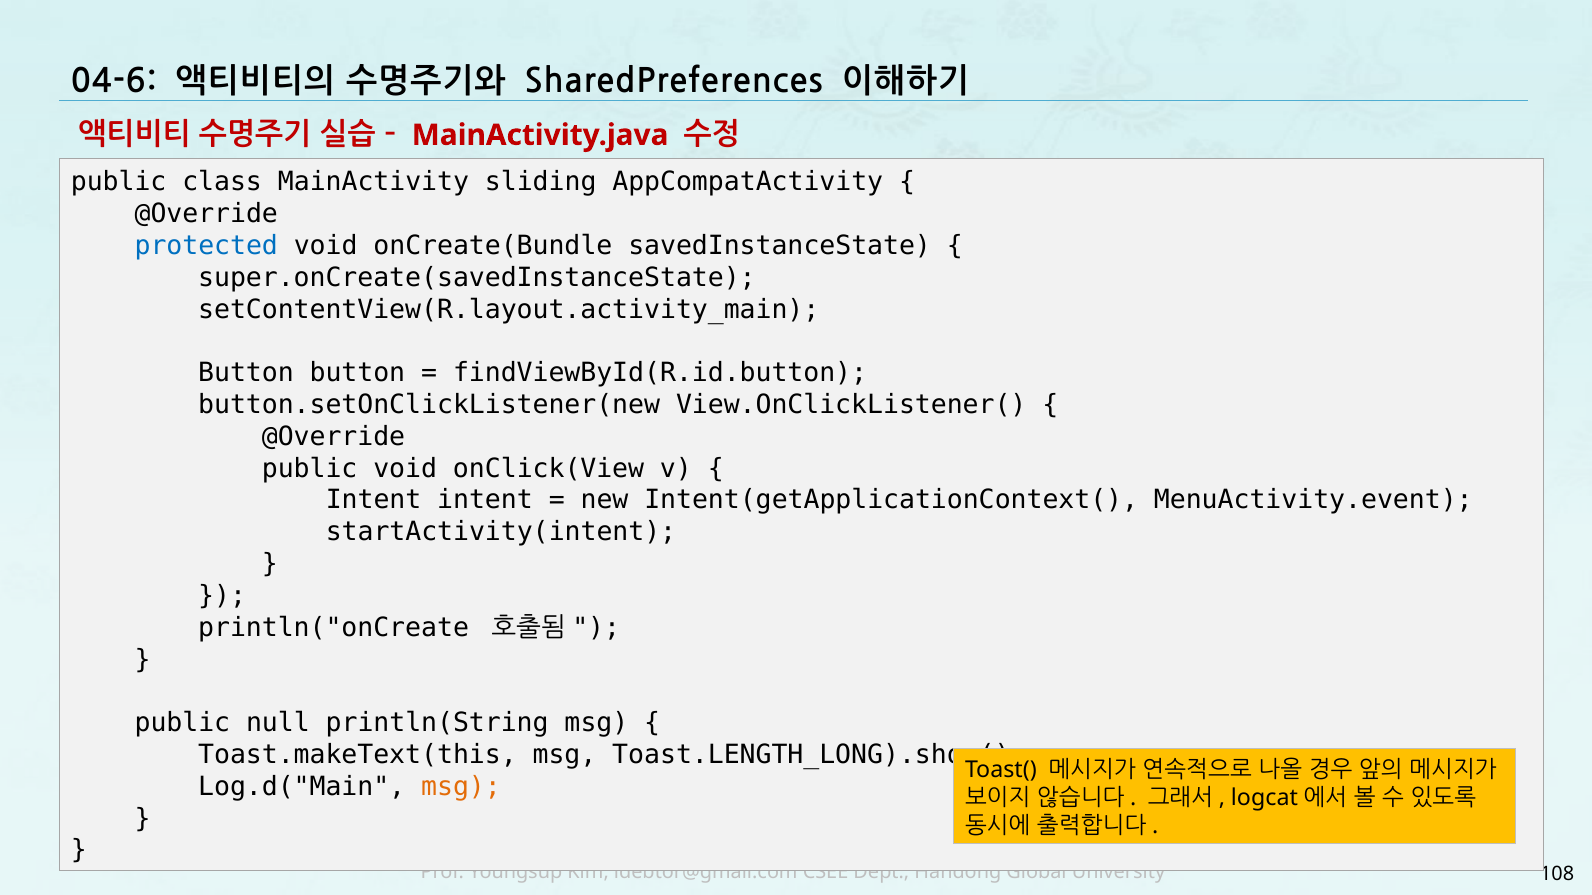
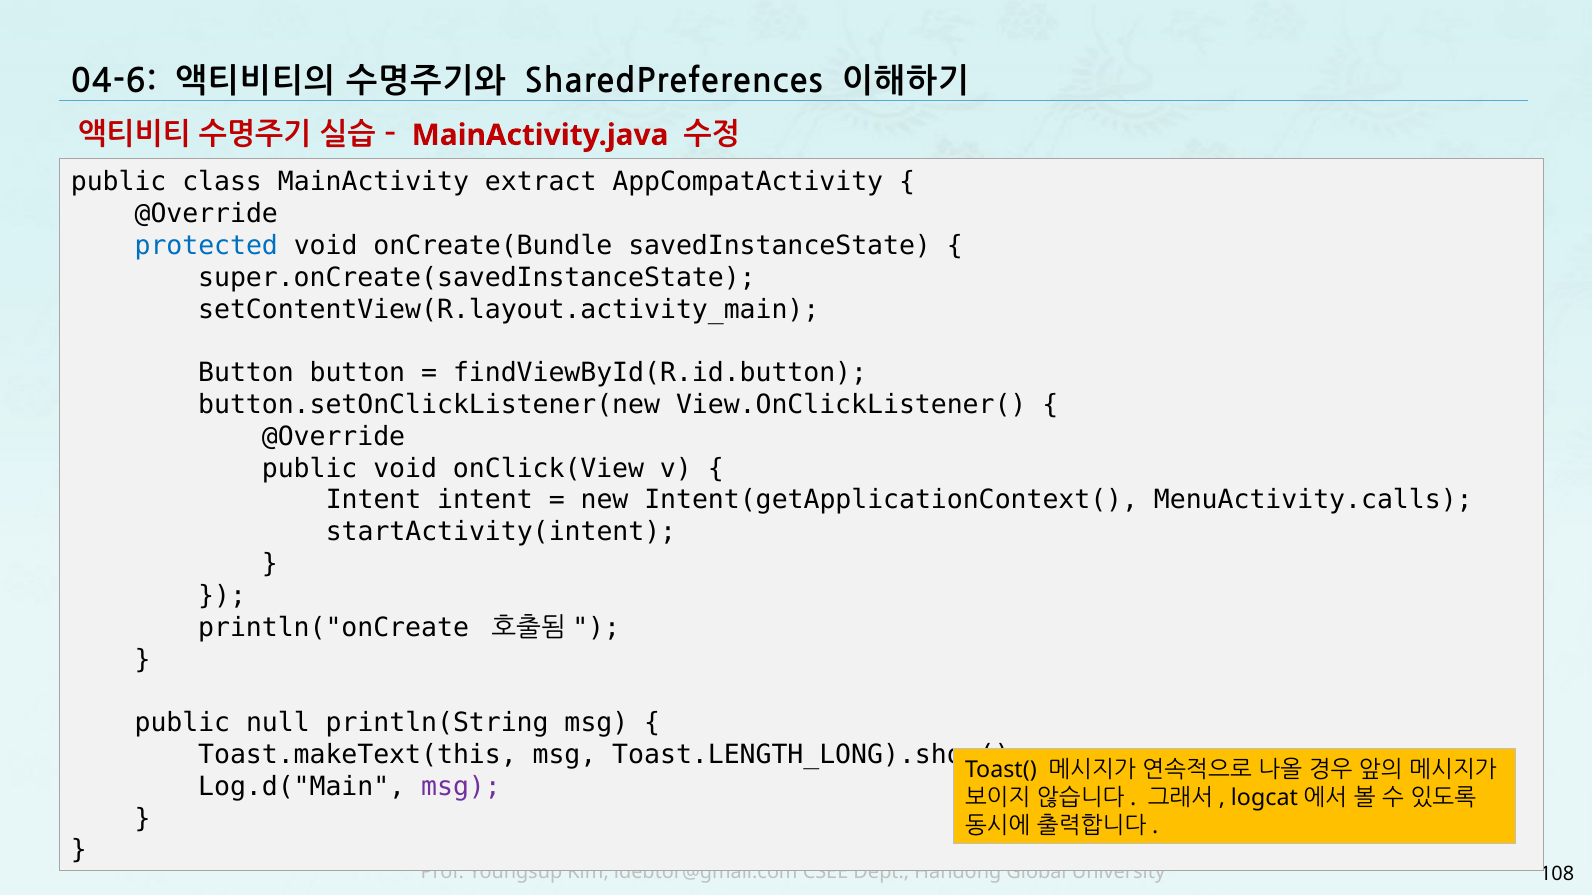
sliding: sliding -> extract
MenuActivity.event: MenuActivity.event -> MenuActivity.calls
msg at (461, 787) colour: orange -> purple
